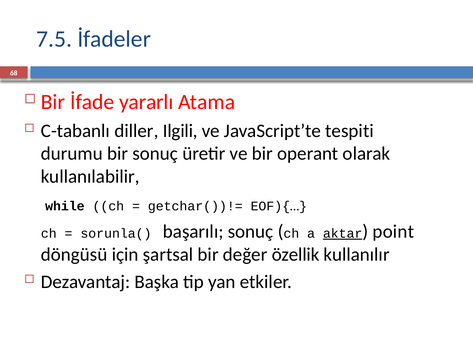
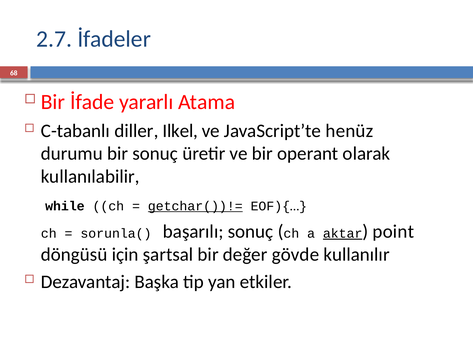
7.5: 7.5 -> 2.7
Ilgili: Ilgili -> Ilkel
tespiti: tespiti -> henüz
getchar())!= underline: none -> present
özellik: özellik -> gövde
